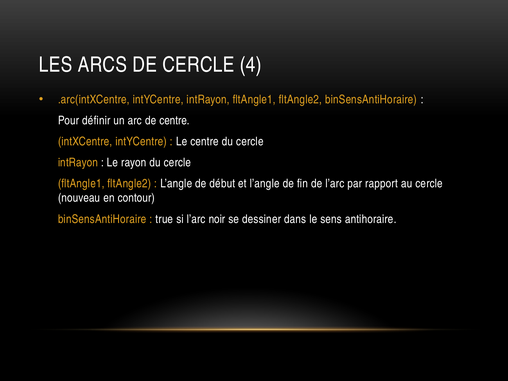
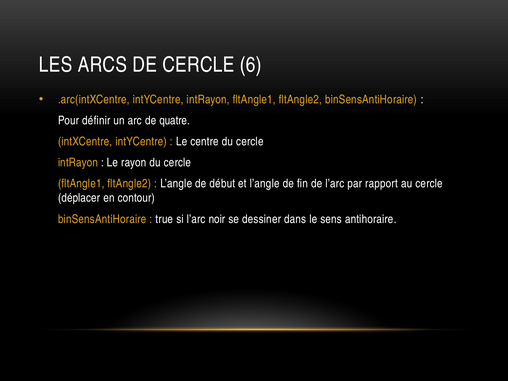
4: 4 -> 6
de centre: centre -> quatre
nouveau: nouveau -> déplacer
